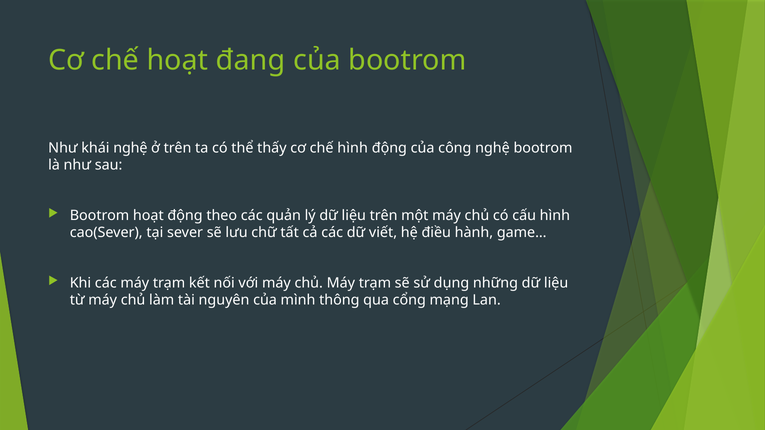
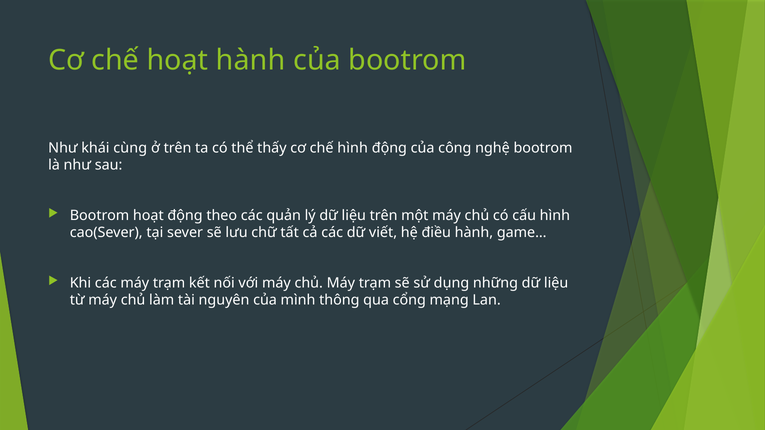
hoạt đang: đang -> hành
khái nghệ: nghệ -> cùng
